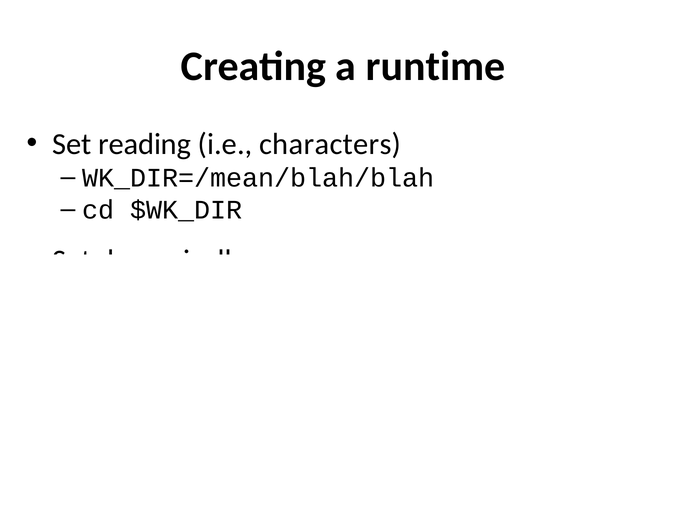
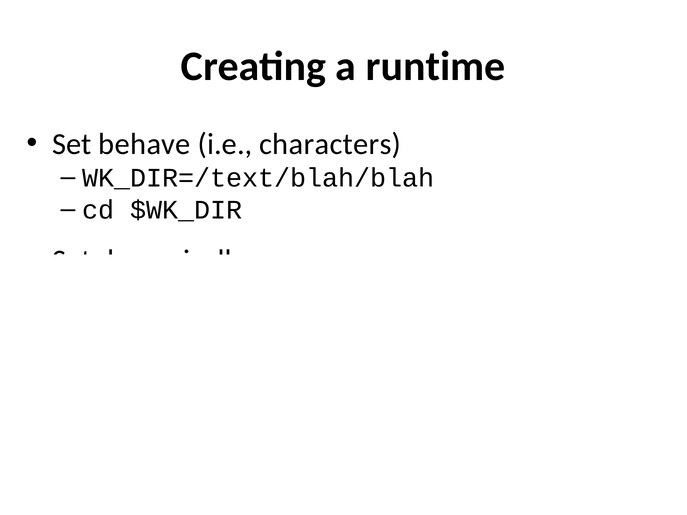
reading: reading -> behave
WK_DIR=/mean/blah/blah: WK_DIR=/mean/blah/blah -> WK_DIR=/text/blah/blah
